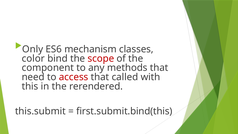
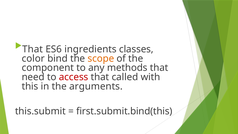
Only at (33, 49): Only -> That
mechanism: mechanism -> ingredients
scope colour: red -> orange
rerendered: rerendered -> arguments
